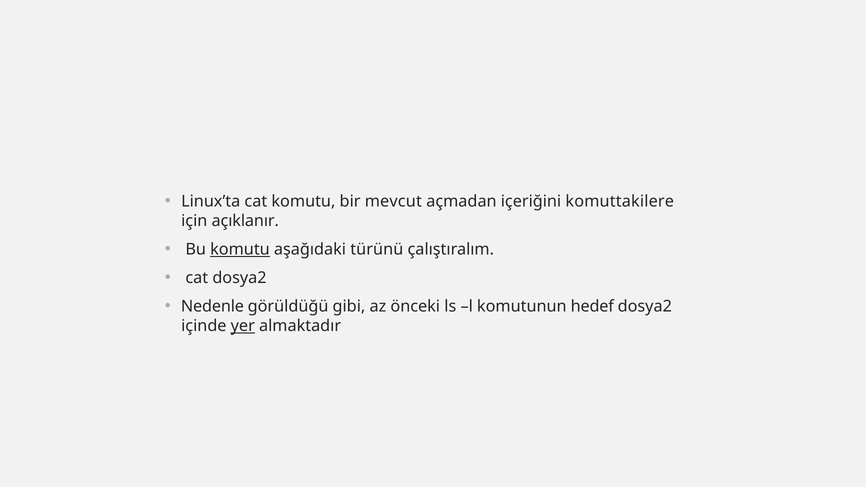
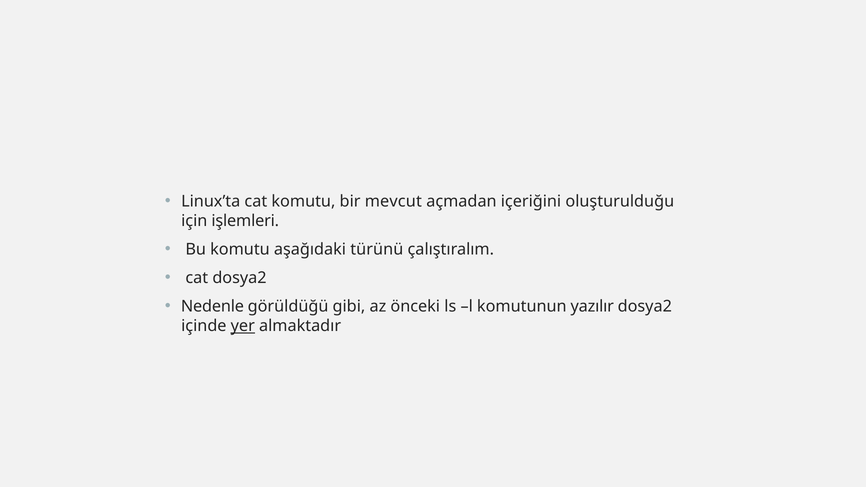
komuttakilere: komuttakilere -> oluşturulduğu
açıklanır: açıklanır -> işlemleri
komutu at (240, 250) underline: present -> none
hedef: hedef -> yazılır
